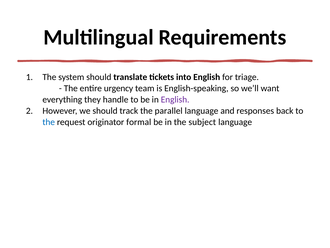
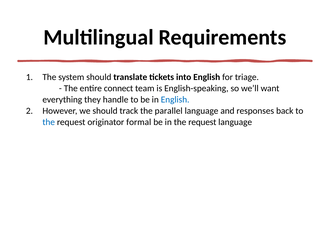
urgency: urgency -> connect
English at (175, 99) colour: purple -> blue
in the subject: subject -> request
